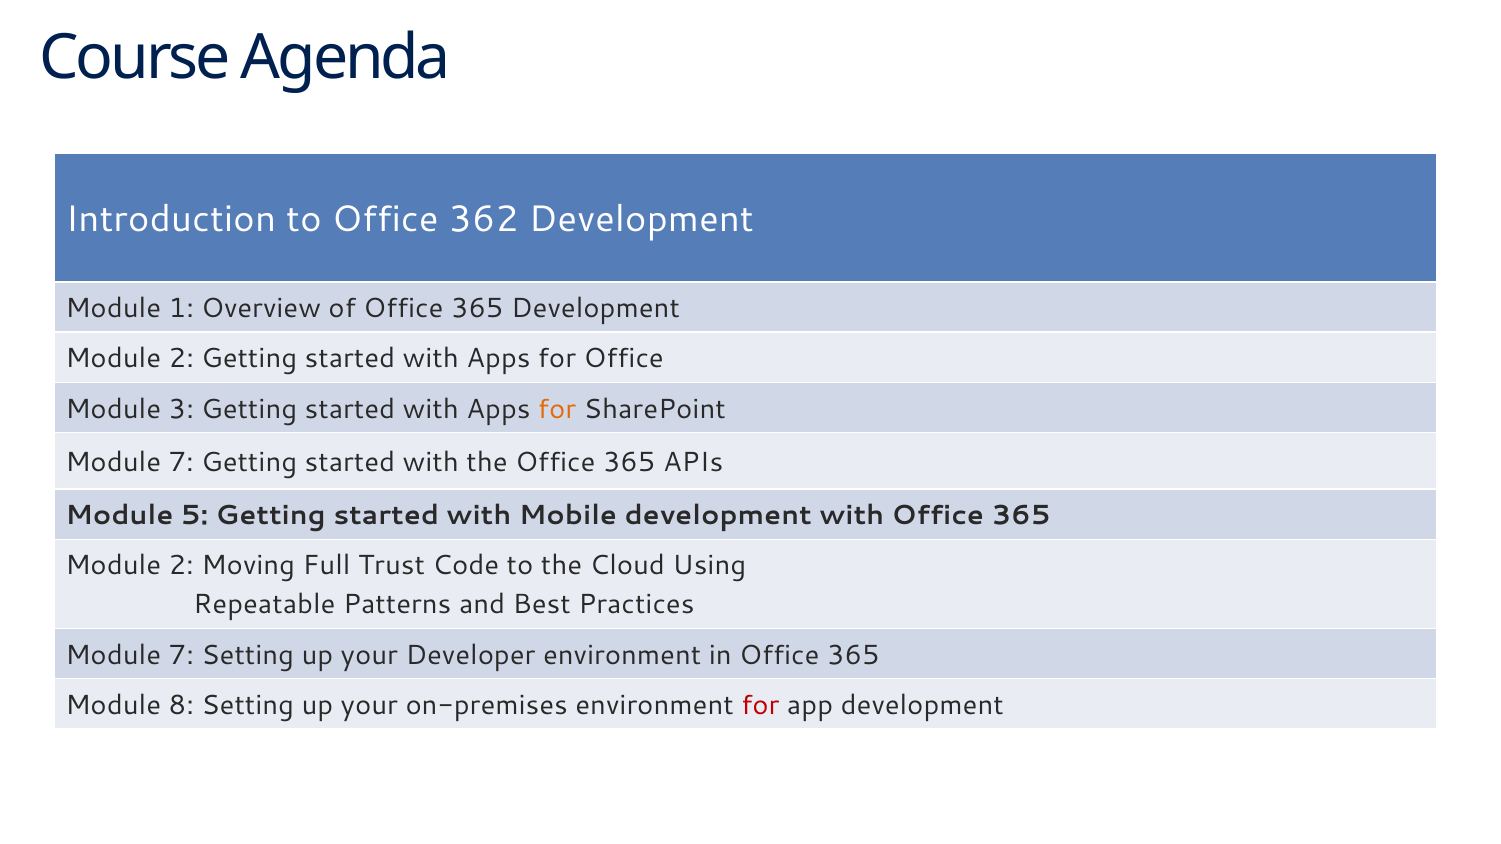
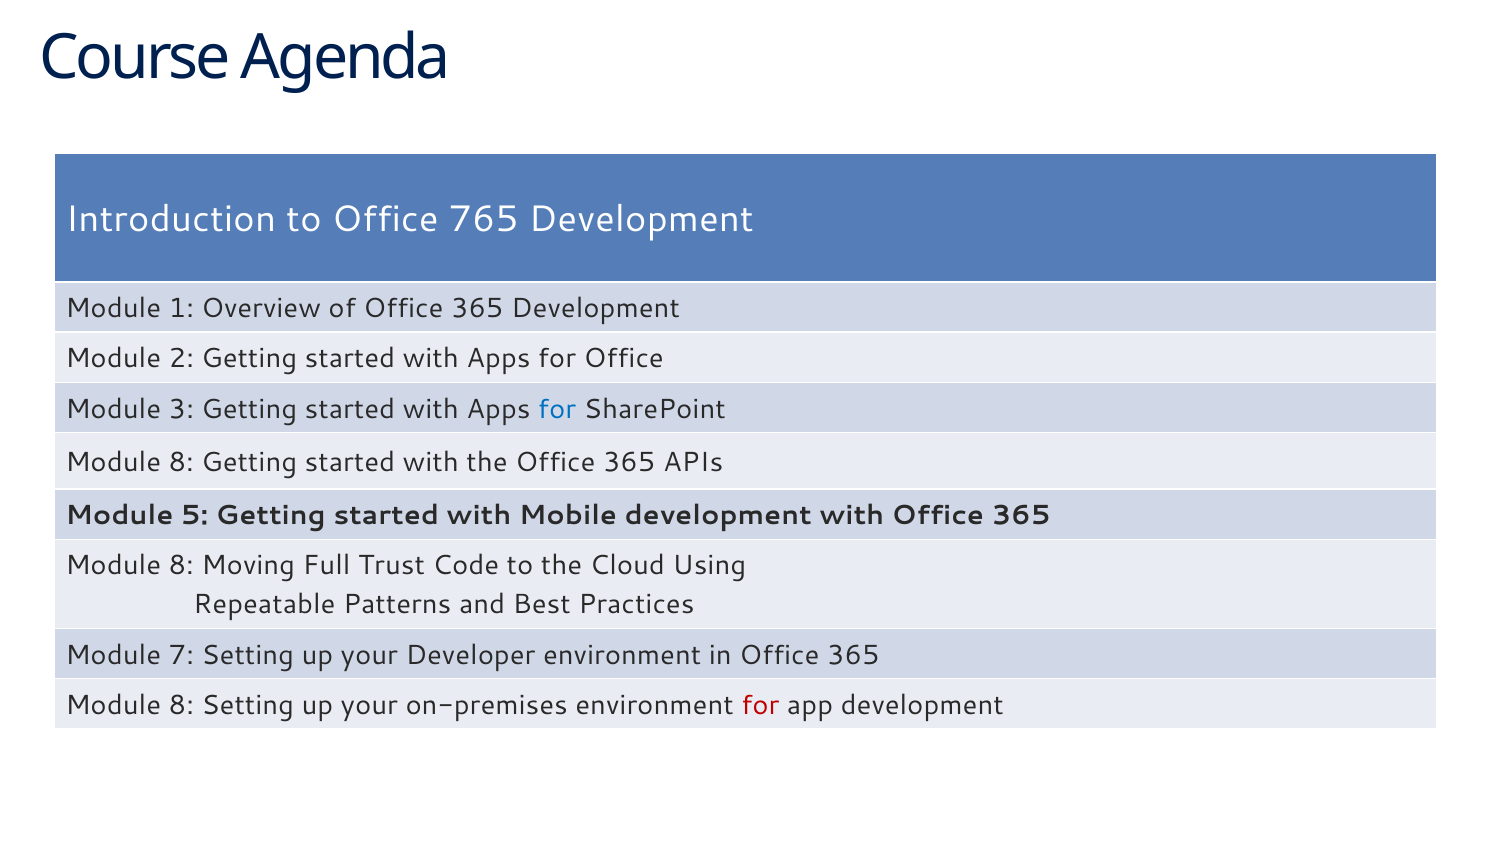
362: 362 -> 765
for at (557, 409) colour: orange -> blue
7 at (181, 462): 7 -> 8
2 at (181, 566): 2 -> 8
